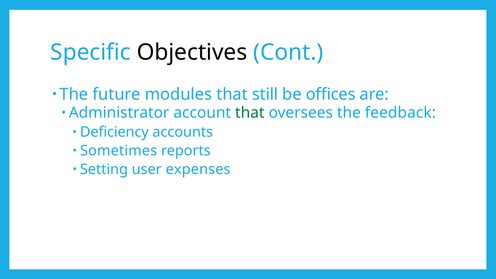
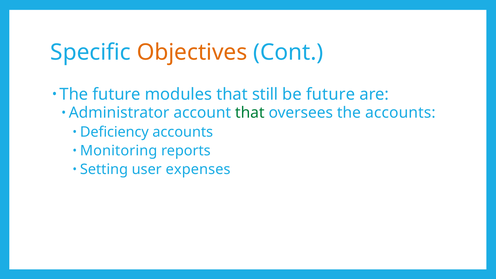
Objectives colour: black -> orange
be offices: offices -> future
the feedback: feedback -> accounts
Sometimes: Sometimes -> Monitoring
